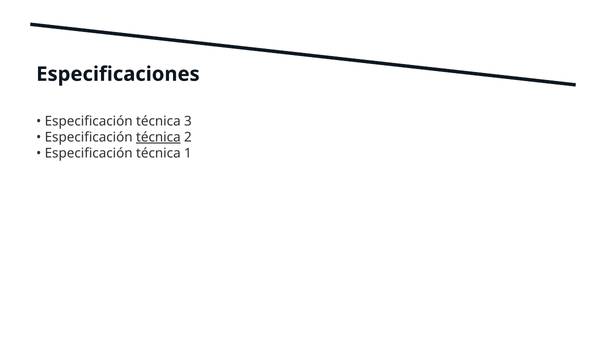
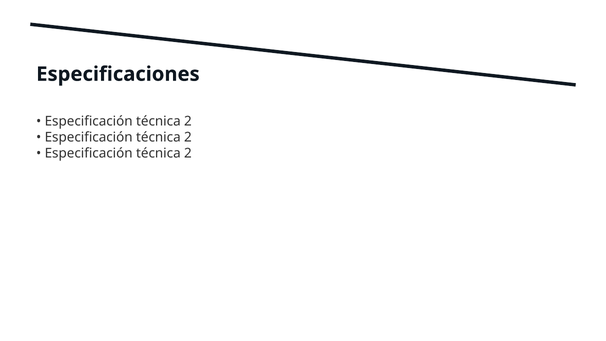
3 at (188, 121): 3 -> 2
técnica at (158, 137) underline: present -> none
1 at (188, 153): 1 -> 2
